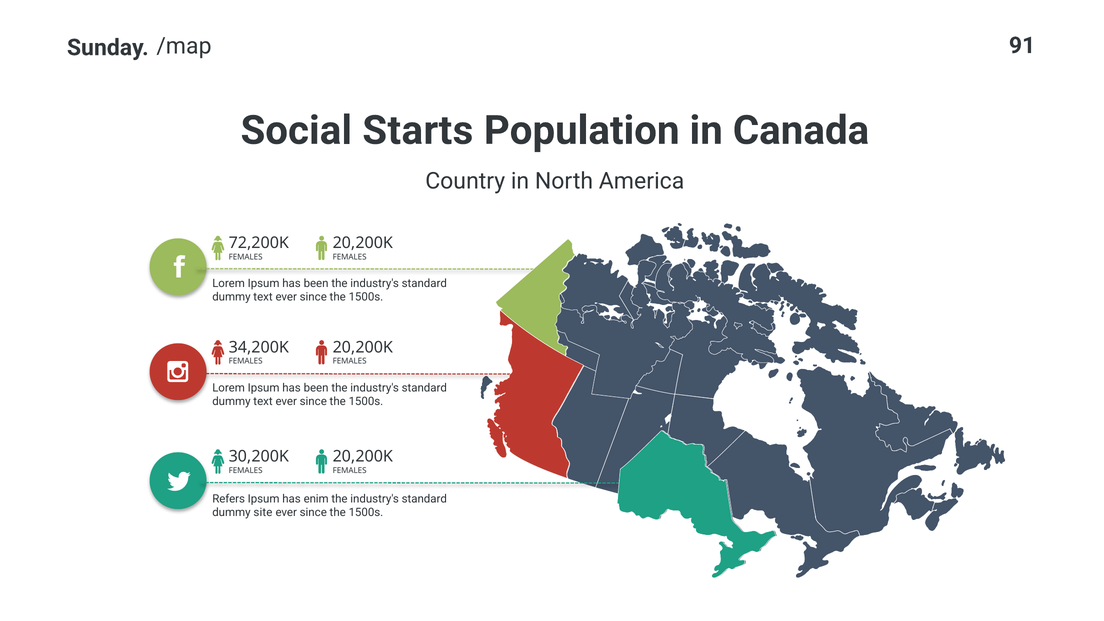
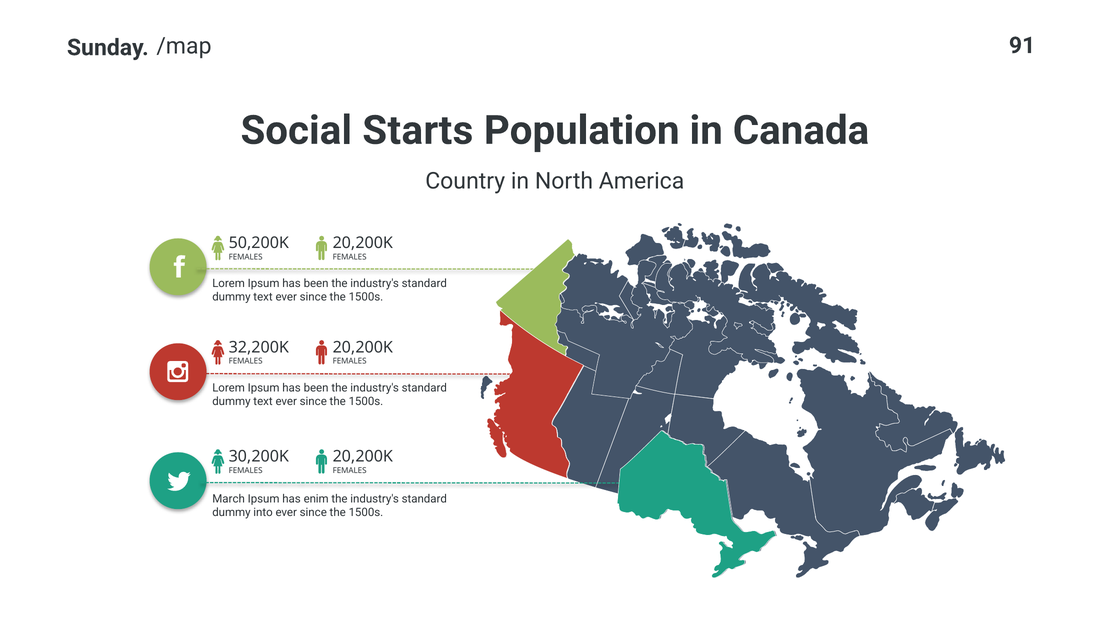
72,200K: 72,200K -> 50,200K
34,200K: 34,200K -> 32,200K
Refers: Refers -> March
site: site -> into
